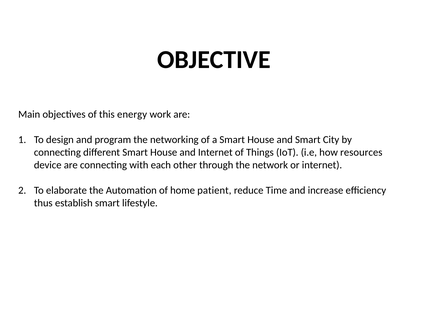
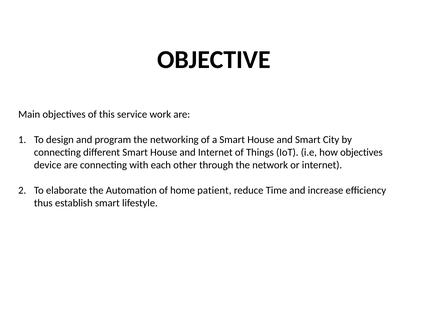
energy: energy -> service
how resources: resources -> objectives
